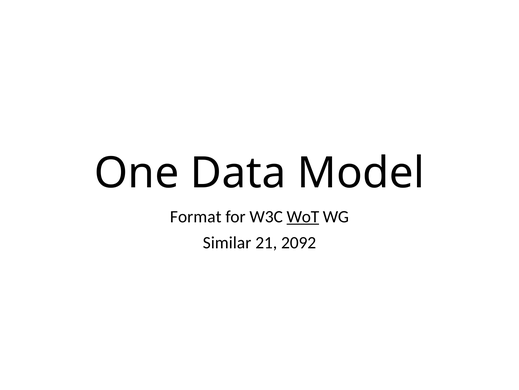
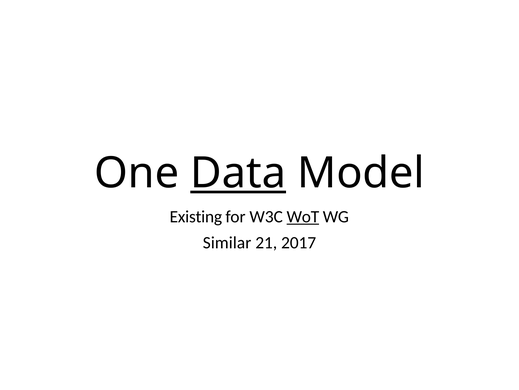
Data underline: none -> present
Format: Format -> Existing
2092: 2092 -> 2017
